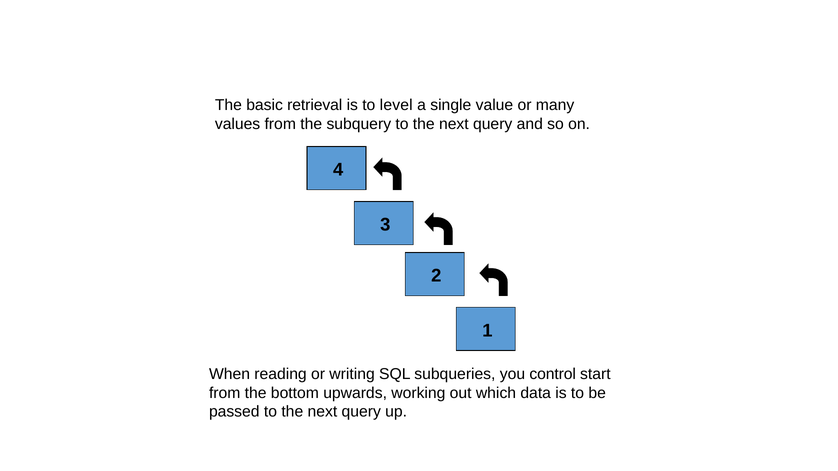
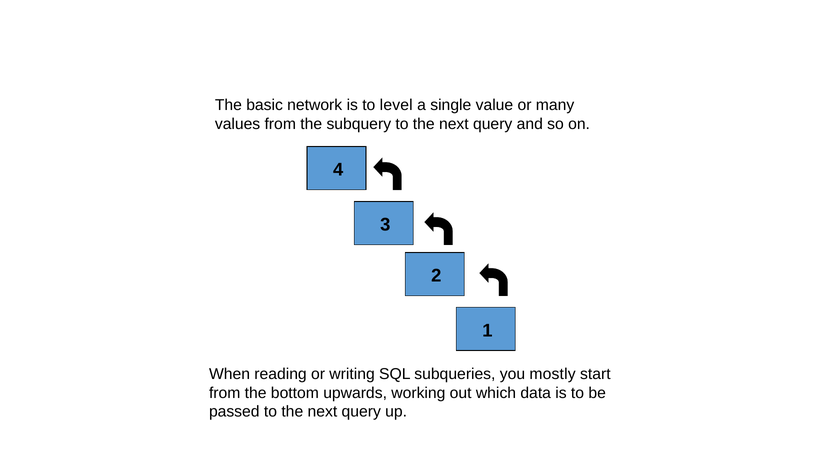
retrieval: retrieval -> network
control: control -> mostly
